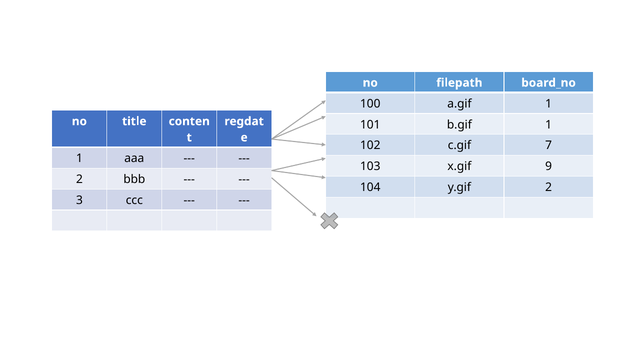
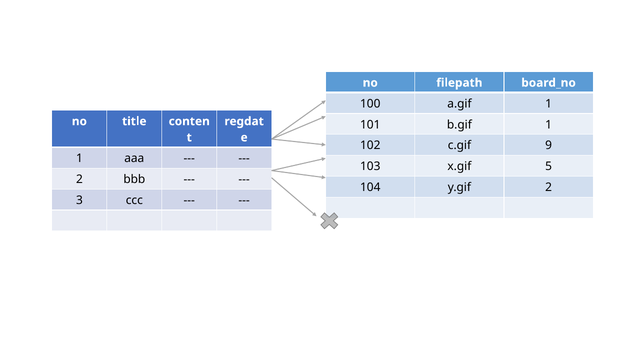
7: 7 -> 9
9: 9 -> 5
